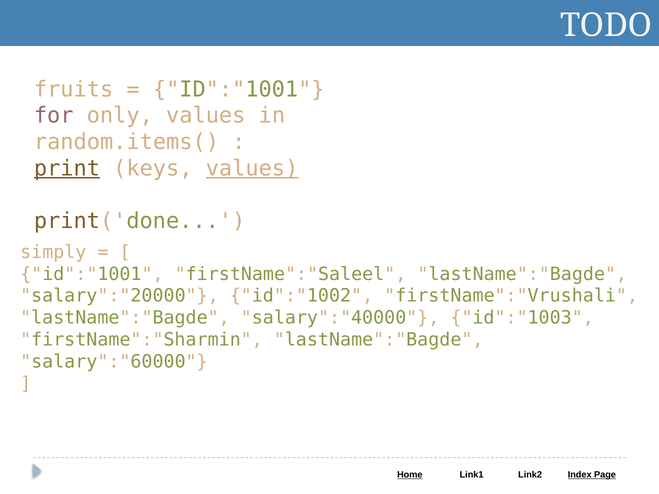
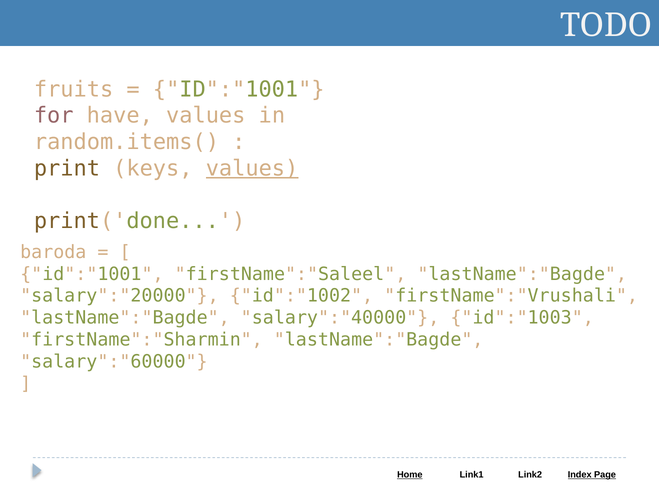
only: only -> have
print underline: present -> none
simply: simply -> baroda
